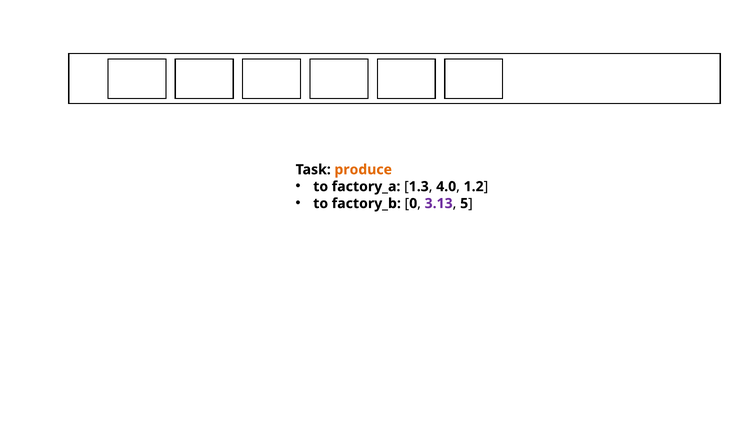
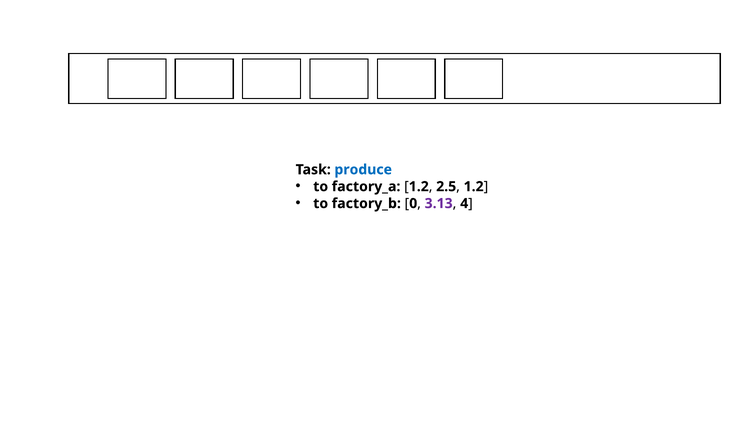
produce colour: orange -> blue
1.3 at (419, 187): 1.3 -> 1.2
4.0: 4.0 -> 2.5
5: 5 -> 4
